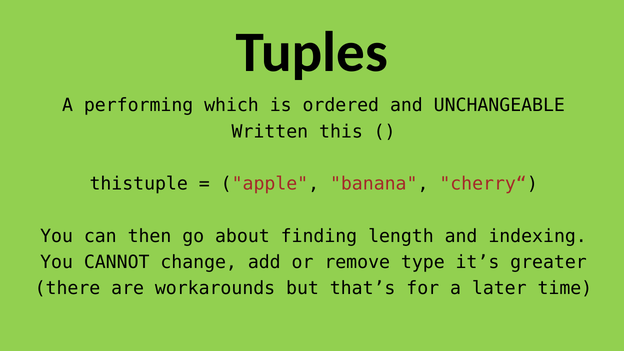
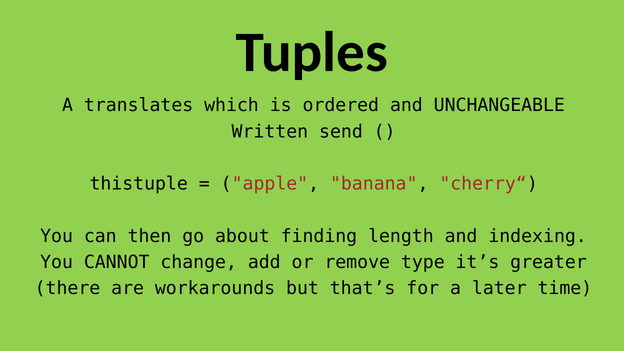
performing: performing -> translates
this: this -> send
